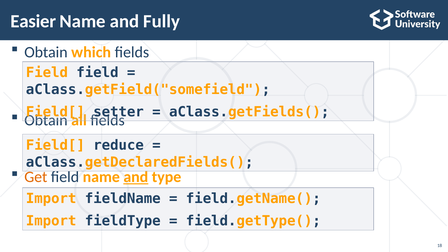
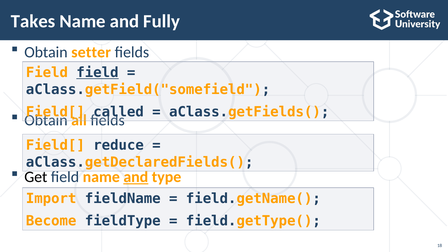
Easier: Easier -> Takes
which: which -> setter
field at (97, 73) underline: none -> present
setter: setter -> called
Get colour: orange -> black
Import at (51, 221): Import -> Become
